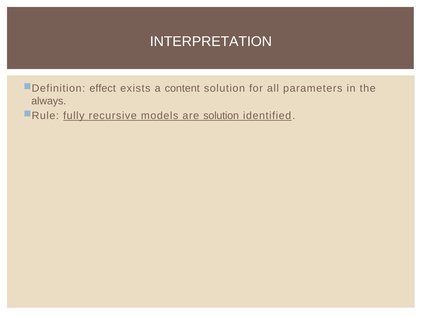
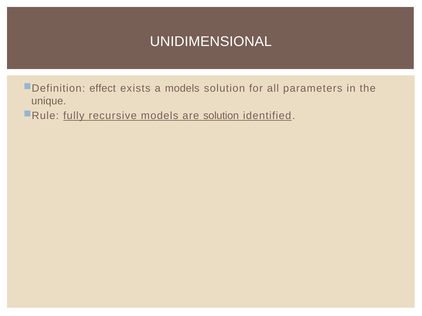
INTERPRETATION: INTERPRETATION -> UNIDIMENSIONAL
a content: content -> models
always: always -> unique
